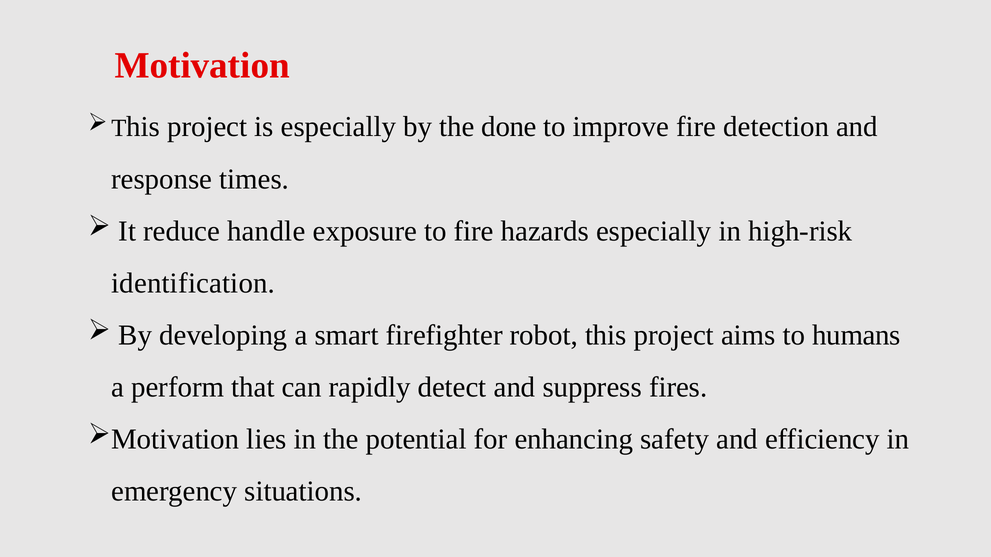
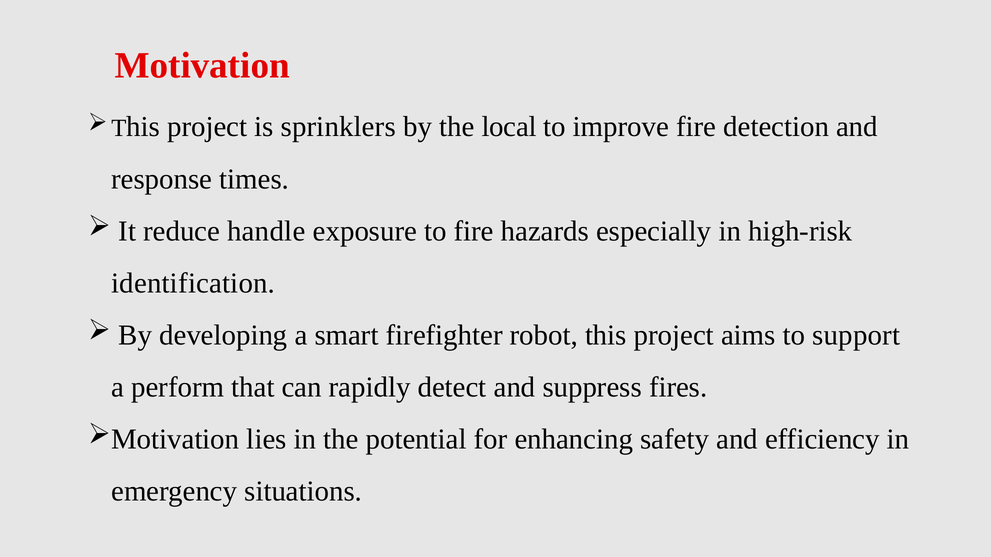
is especially: especially -> sprinklers
done: done -> local
humans: humans -> support
